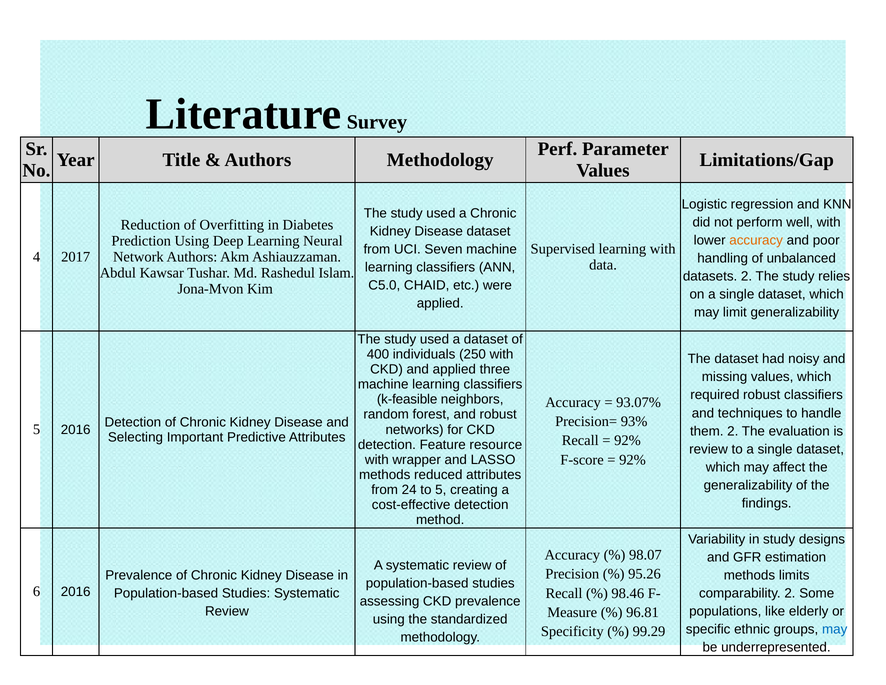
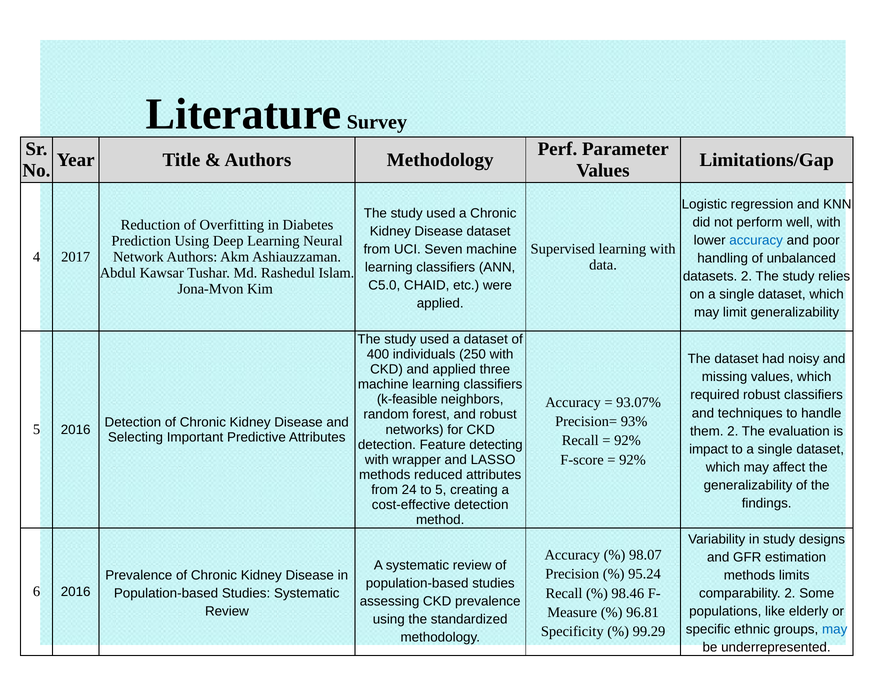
accuracy at (756, 240) colour: orange -> blue
resource: resource -> detecting
review at (709, 449): review -> impact
95.26: 95.26 -> 95.24
